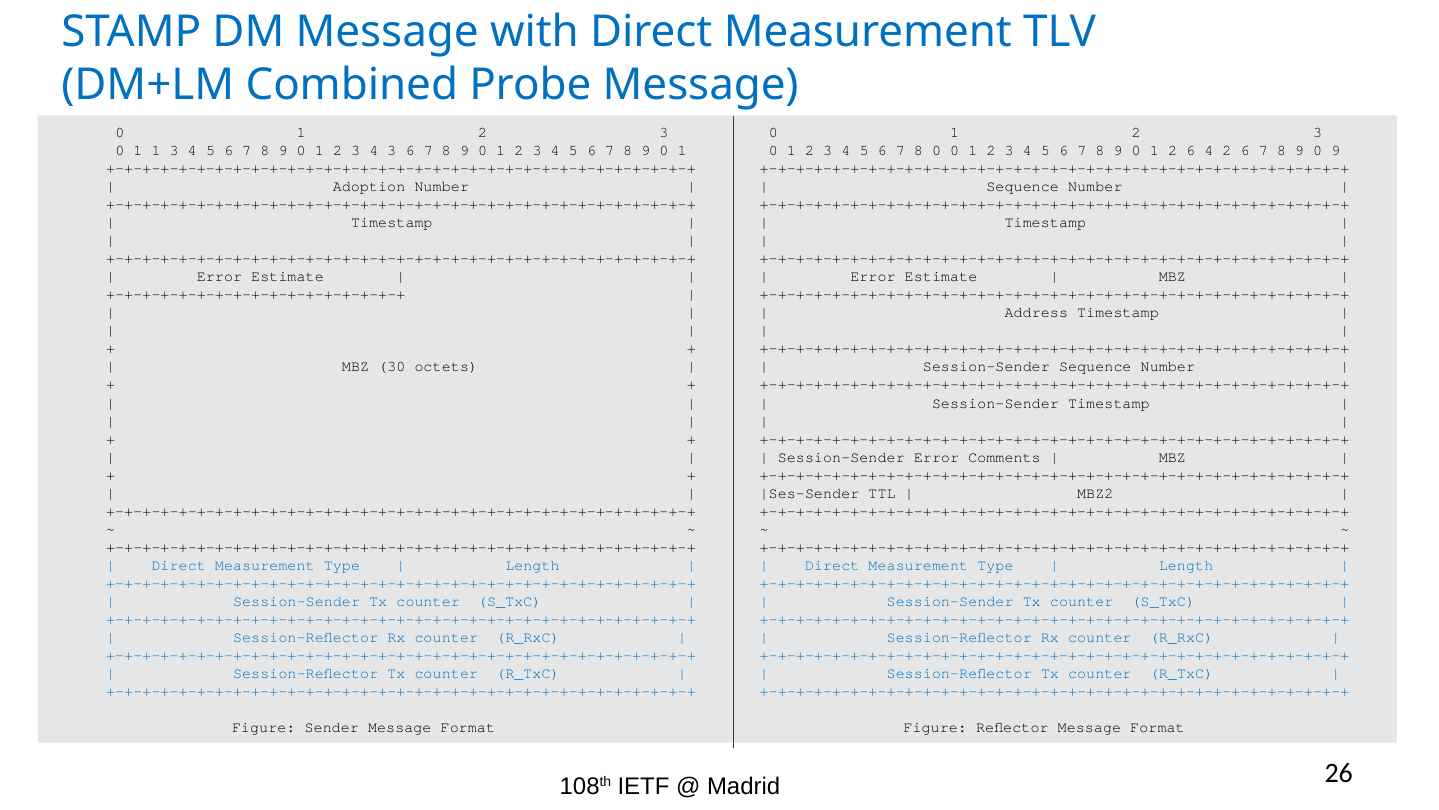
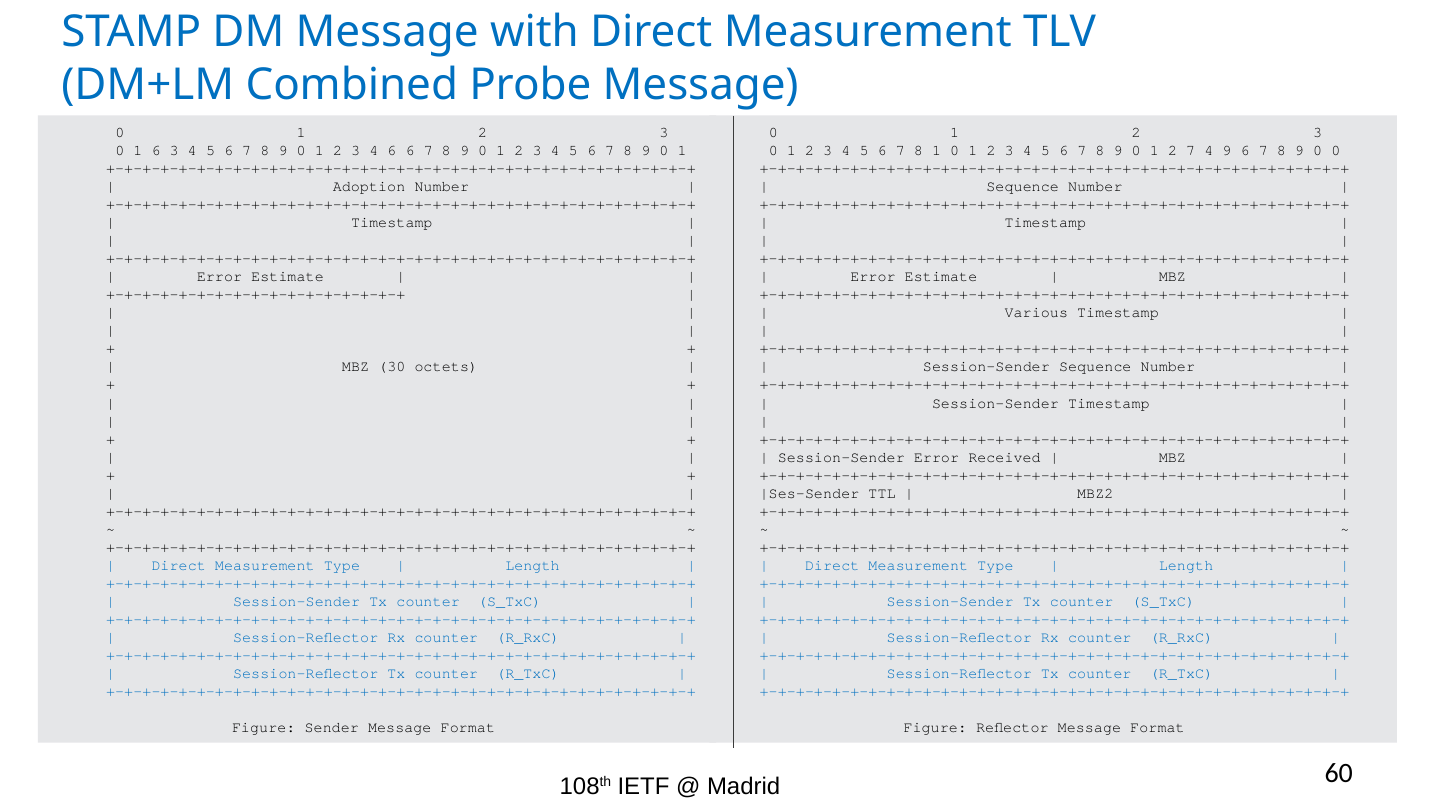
1 1: 1 -> 6
4 3: 3 -> 6
8 0: 0 -> 1
1 2 6: 6 -> 7
4 2: 2 -> 9
0 9: 9 -> 0
Address: Address -> Various
Comments: Comments -> Received
26: 26 -> 60
